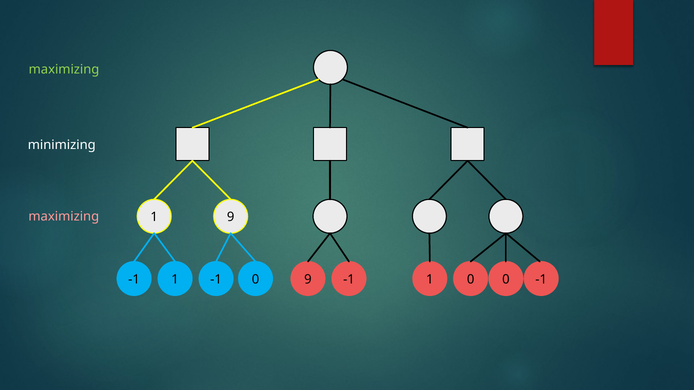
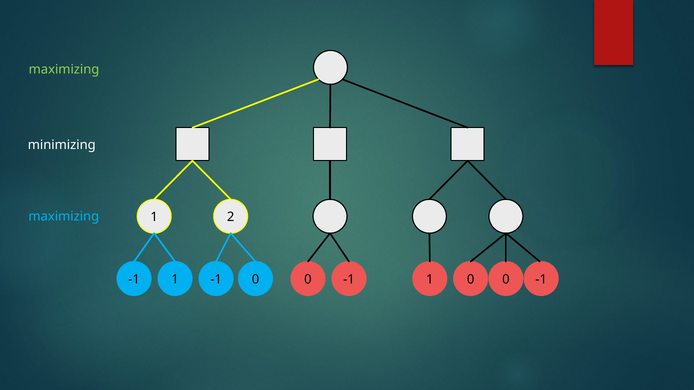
maximizing at (64, 217) colour: pink -> light blue
1 9: 9 -> 2
9 at (308, 280): 9 -> 0
